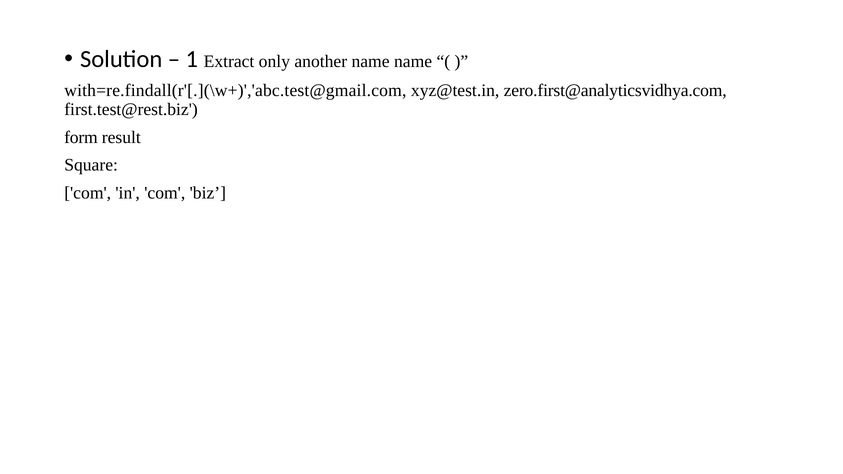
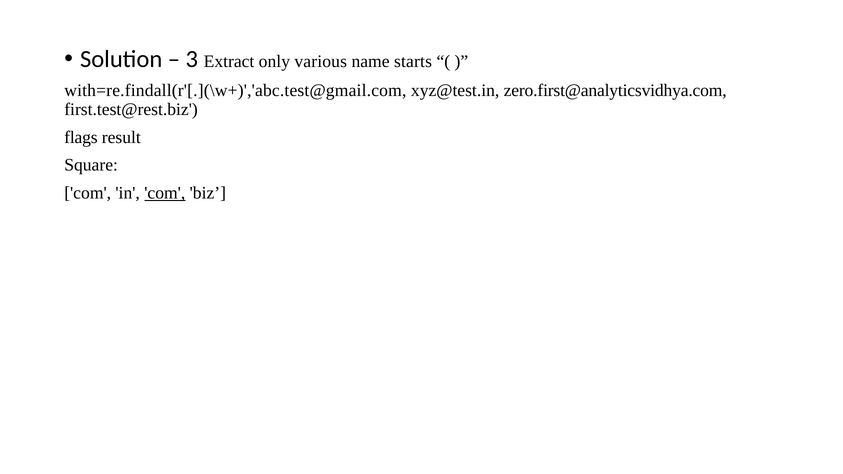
1: 1 -> 3
another: another -> various
name name: name -> starts
form: form -> flags
com at (165, 193) underline: none -> present
